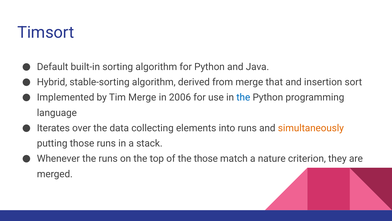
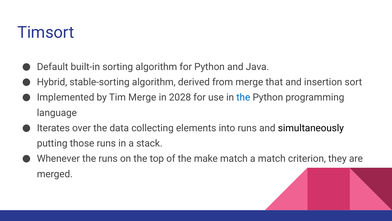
2006: 2006 -> 2028
simultaneously colour: orange -> black
the those: those -> make
a nature: nature -> match
